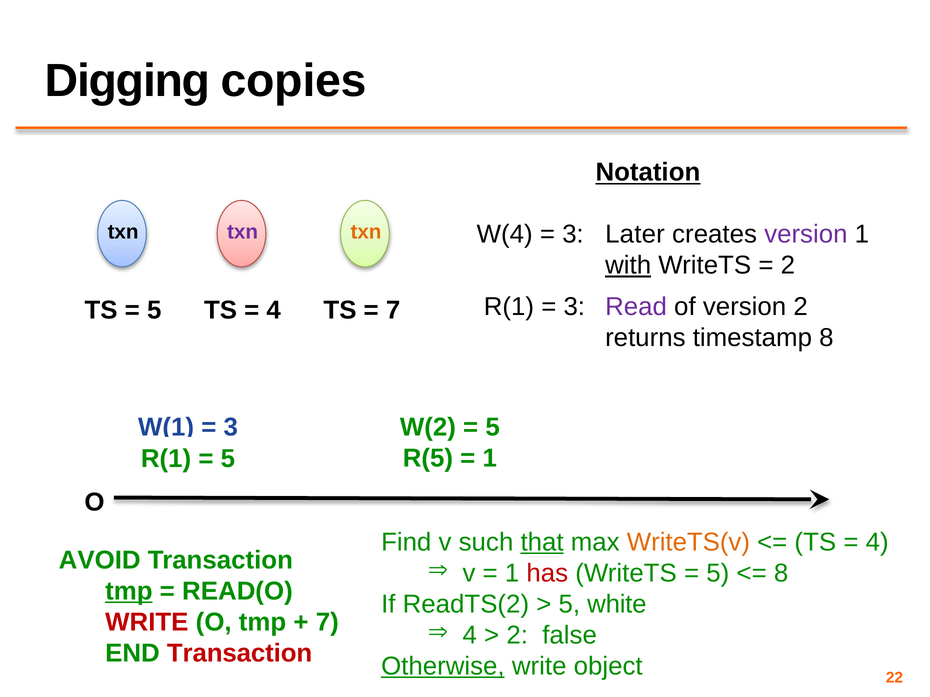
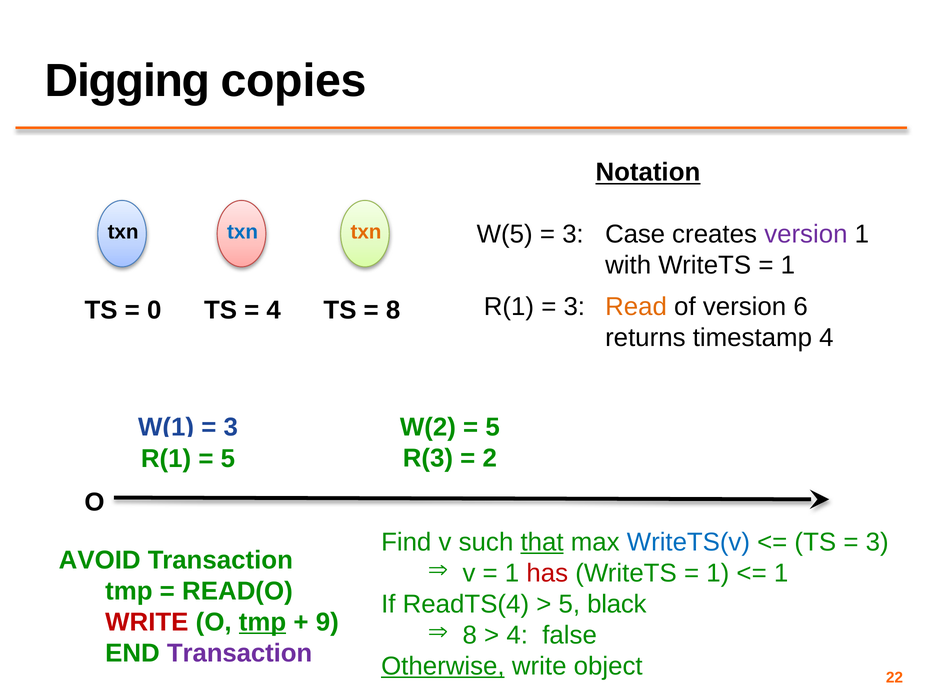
W(4: W(4 -> W(5
Later: Later -> Case
txn at (243, 232) colour: purple -> blue
with underline: present -> none
2 at (788, 266): 2 -> 1
Read colour: purple -> orange
version 2: 2 -> 6
5 at (154, 311): 5 -> 0
7 at (393, 311): 7 -> 8
timestamp 8: 8 -> 4
R(5: R(5 -> R(3
1 at (490, 459): 1 -> 2
WriteTS(v colour: orange -> blue
4 at (877, 543): 4 -> 3
5 at (718, 574): 5 -> 1
8 at (781, 574): 8 -> 1
tmp at (129, 592) underline: present -> none
ReadTS(2: ReadTS(2 -> ReadTS(4
white: white -> black
tmp at (262, 623) underline: none -> present
7 at (327, 623): 7 -> 9
4 at (470, 636): 4 -> 8
2 at (517, 636): 2 -> 4
Transaction at (240, 654) colour: red -> purple
